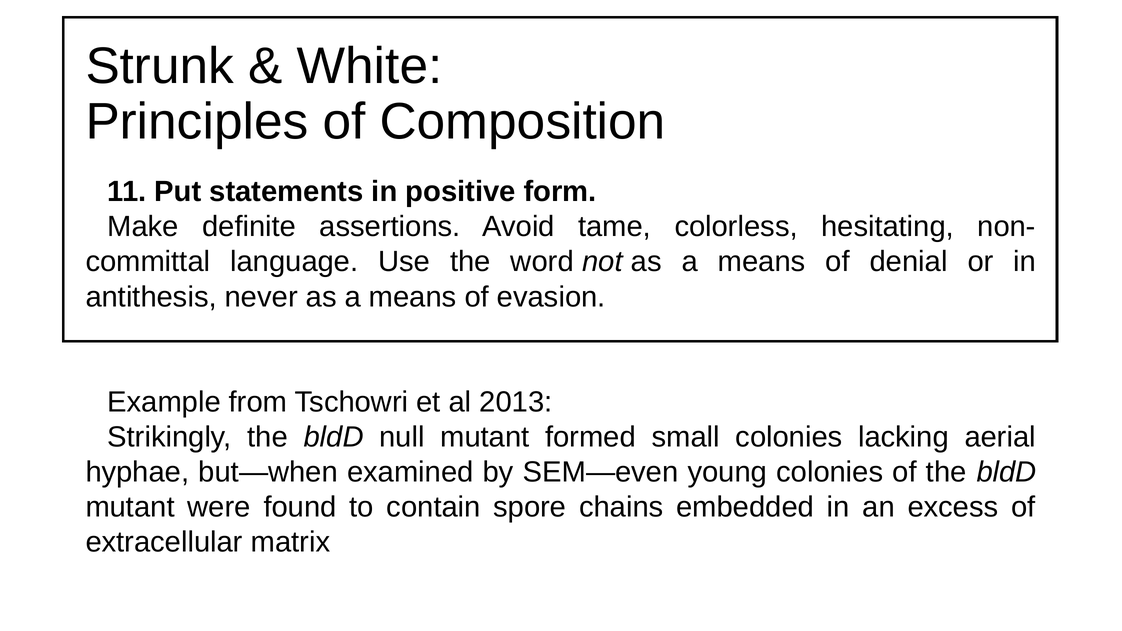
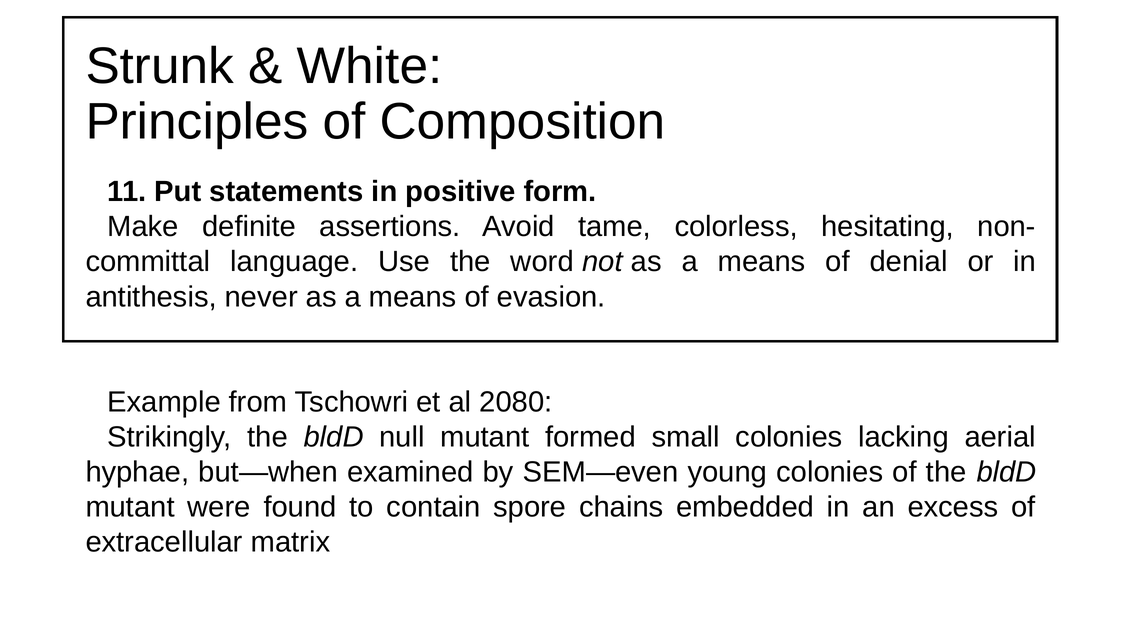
2013: 2013 -> 2080
